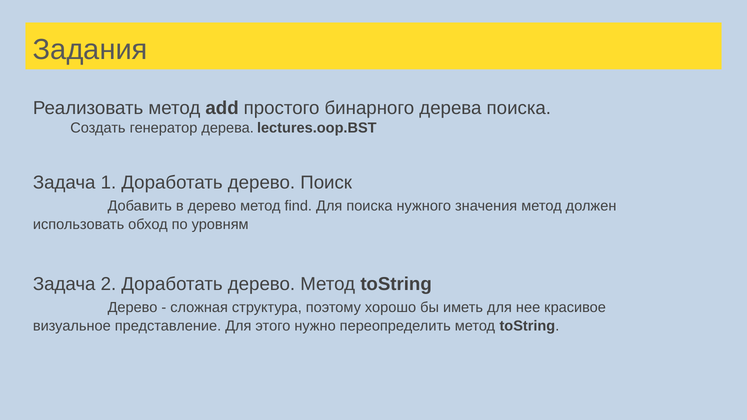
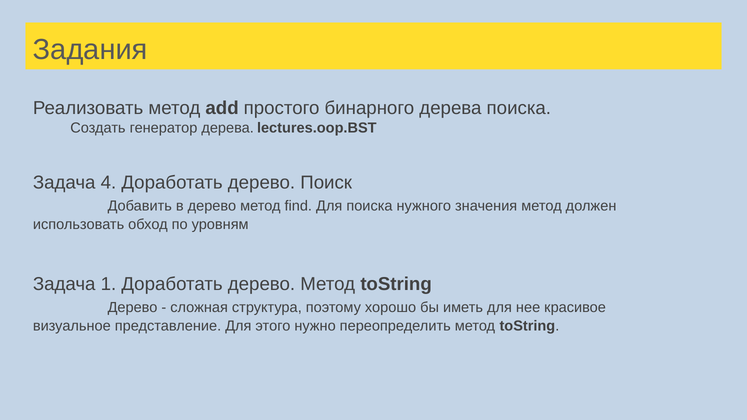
1: 1 -> 4
2: 2 -> 1
